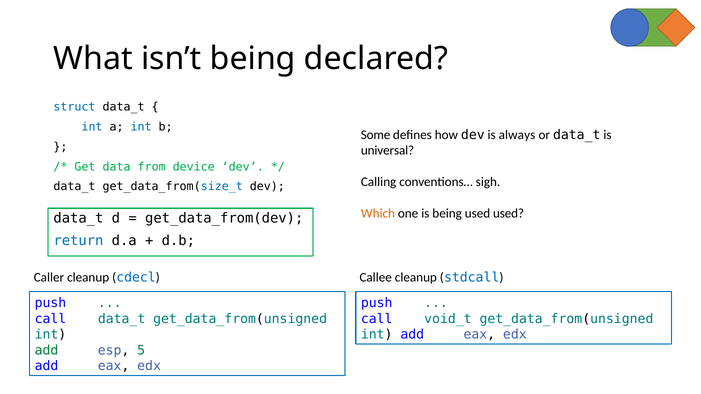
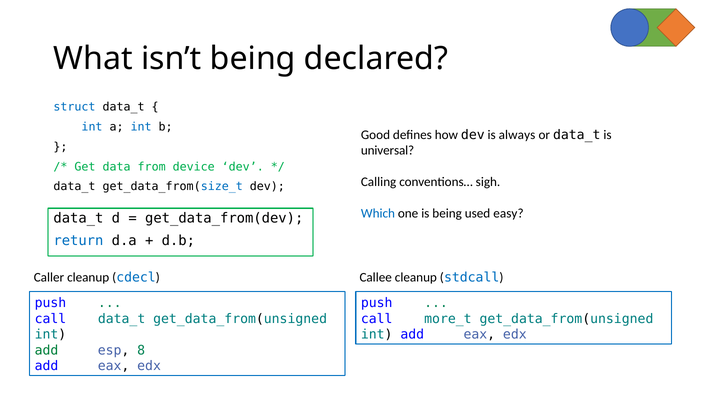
Some: Some -> Good
Which colour: orange -> blue
used used: used -> easy
void_t: void_t -> more_t
5: 5 -> 8
